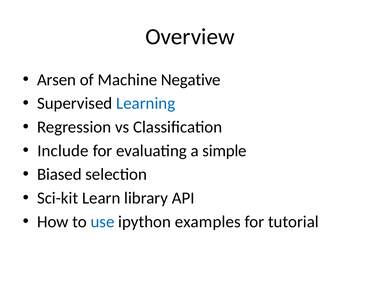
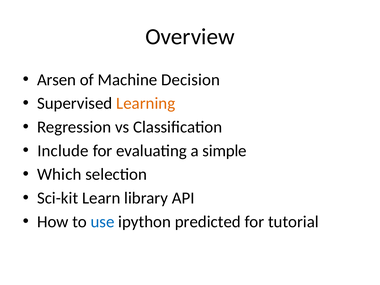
Negative: Negative -> Decision
Learning colour: blue -> orange
Biased: Biased -> Which
examples: examples -> predicted
